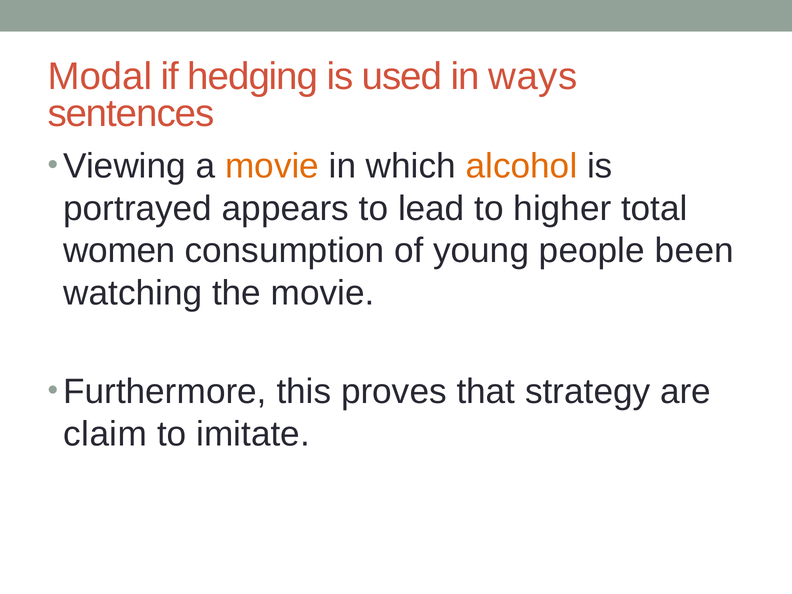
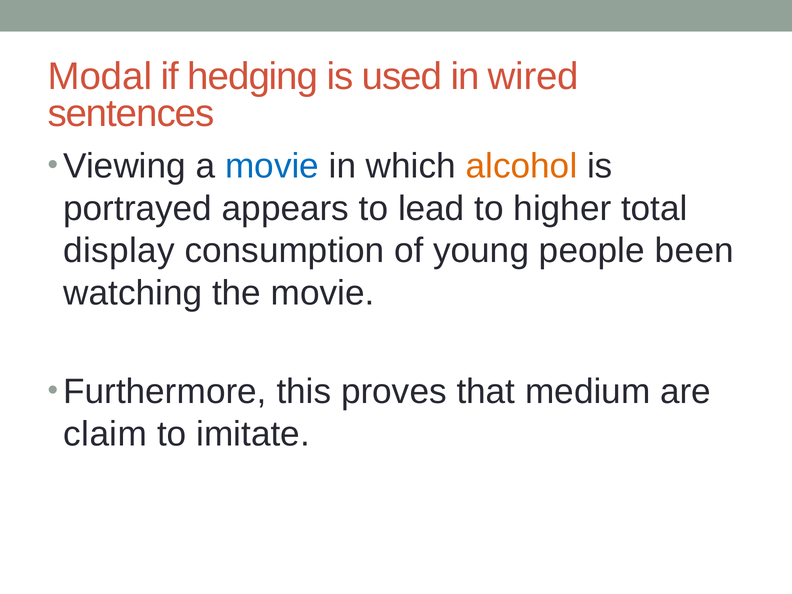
ways: ways -> wired
movie at (272, 166) colour: orange -> blue
women: women -> display
strategy: strategy -> medium
